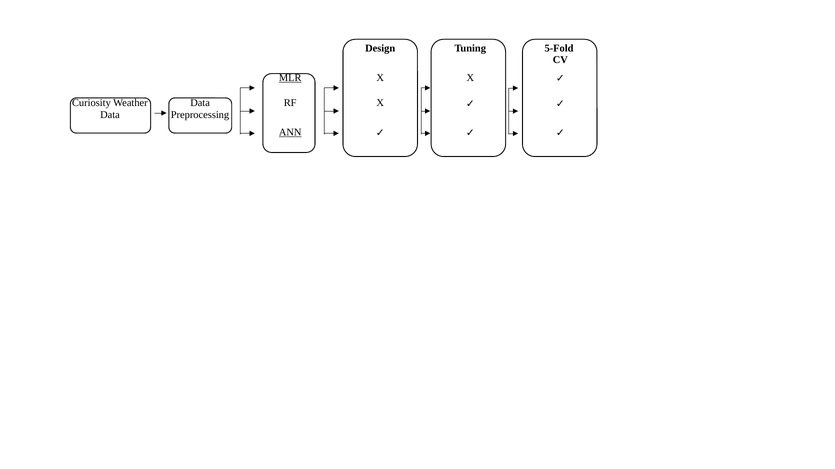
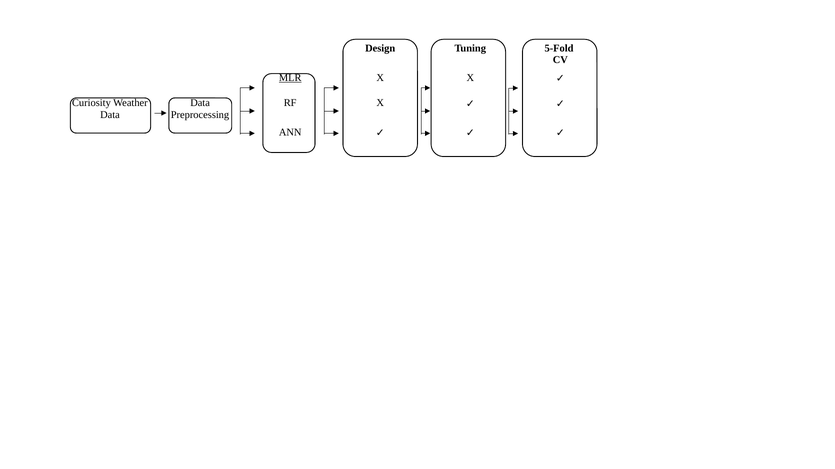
ANN underline: present -> none
